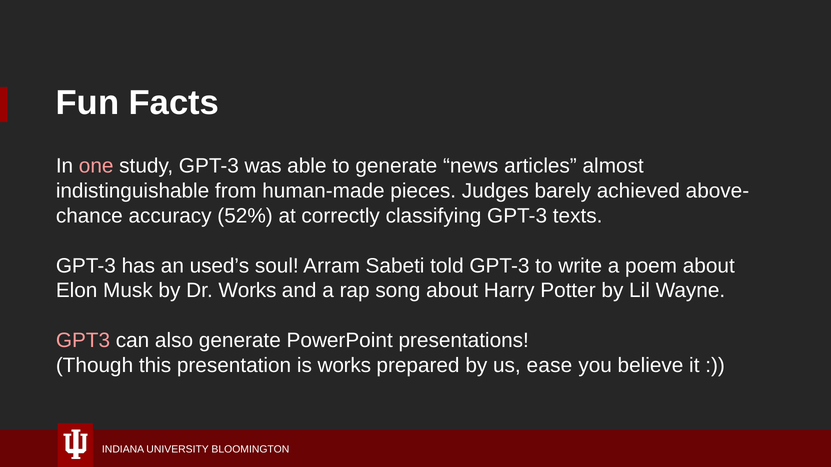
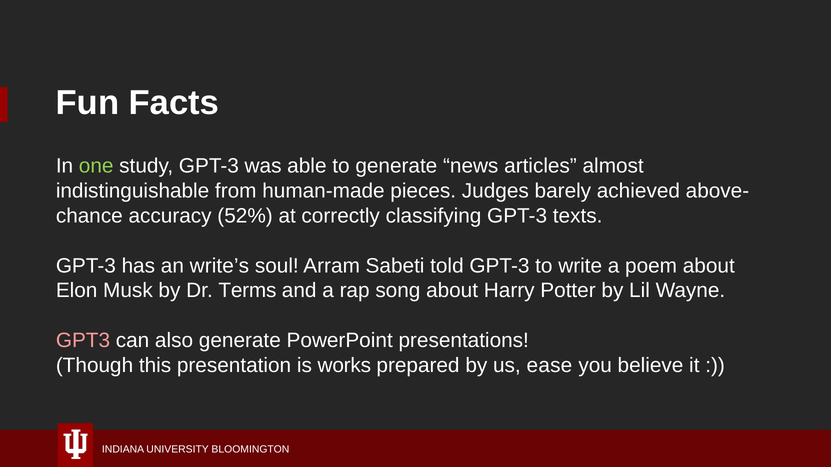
one colour: pink -> light green
used’s: used’s -> write’s
Dr Works: Works -> Terms
